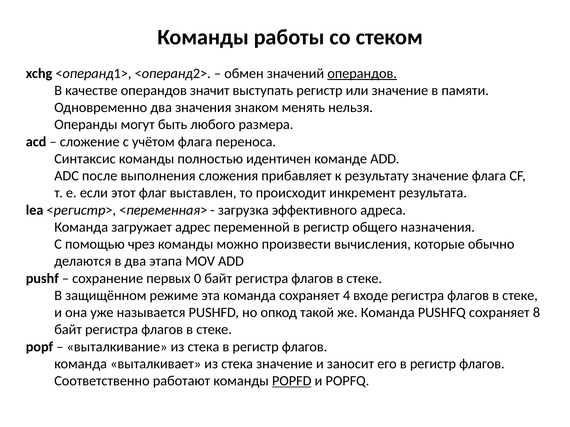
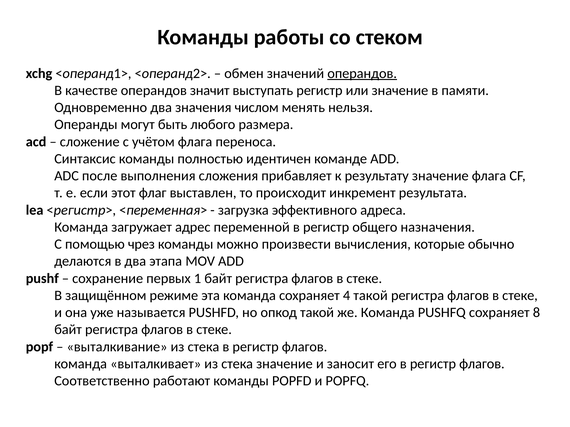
знаком: знаком -> числом
0: 0 -> 1
4 входе: входе -> такой
POPFD underline: present -> none
